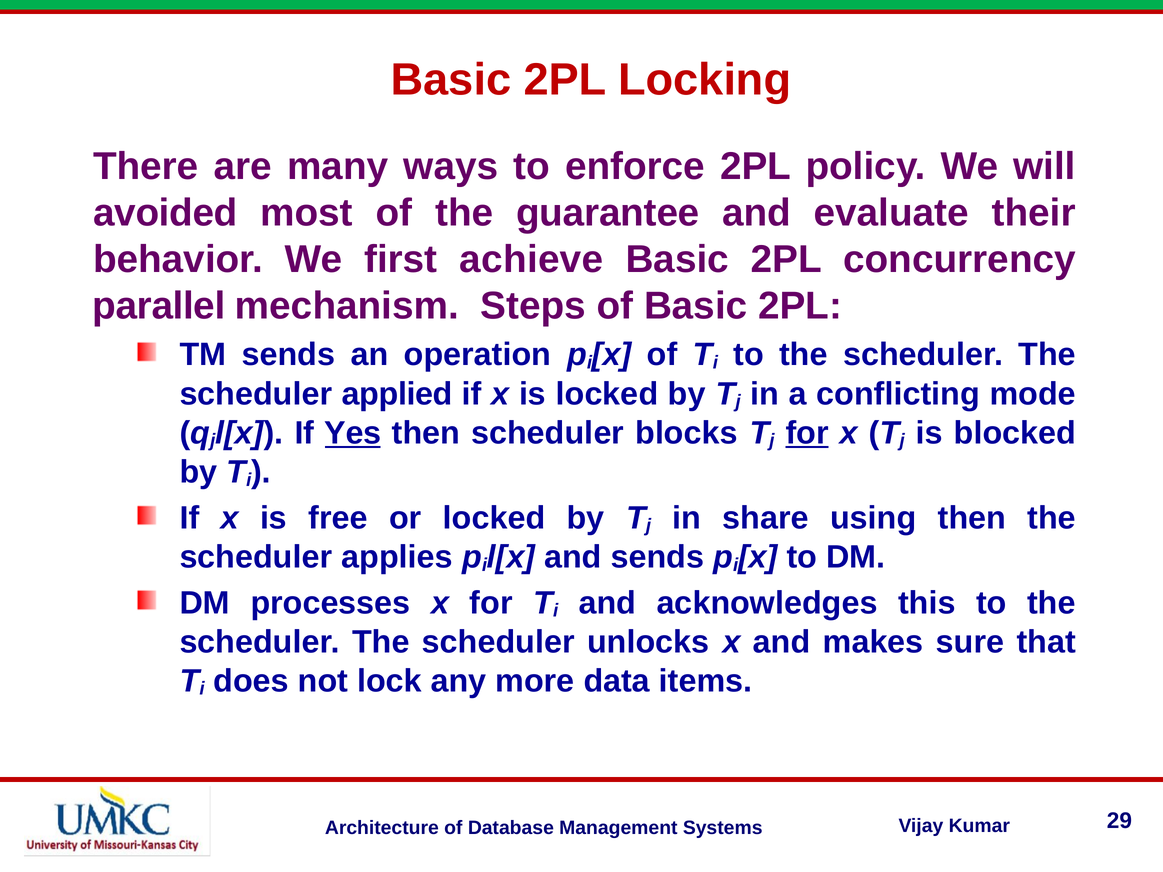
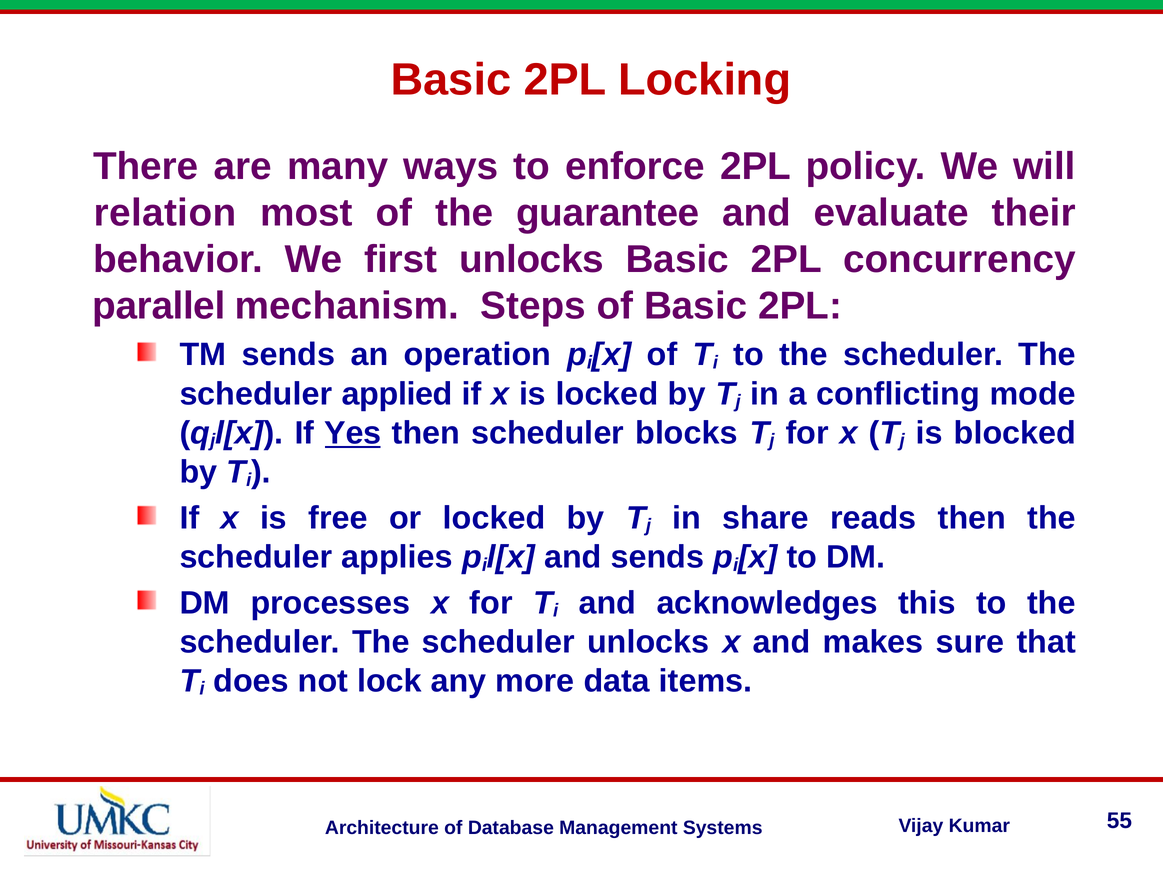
avoided: avoided -> relation
first achieve: achieve -> unlocks
for at (807, 433) underline: present -> none
using: using -> reads
29: 29 -> 55
